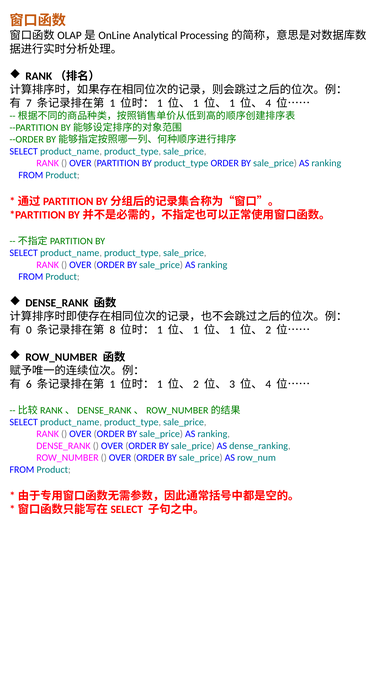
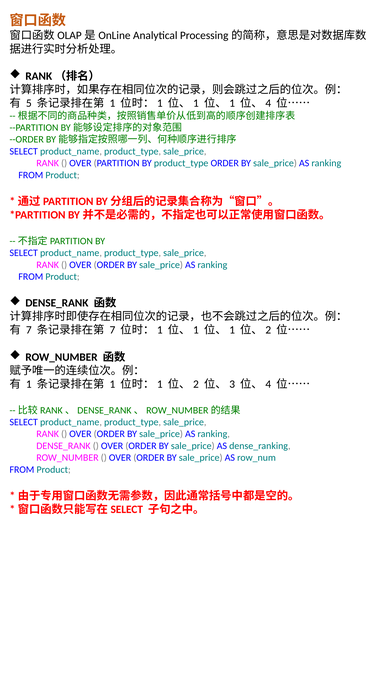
7: 7 -> 5
0 at (29, 330): 0 -> 7
8 at (112, 330): 8 -> 7
6 at (29, 384): 6 -> 1
